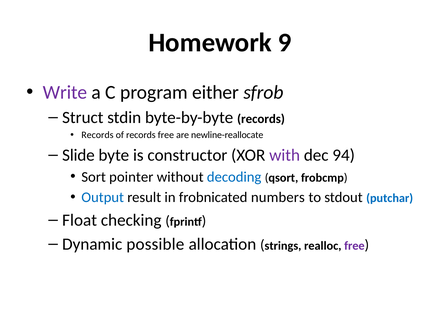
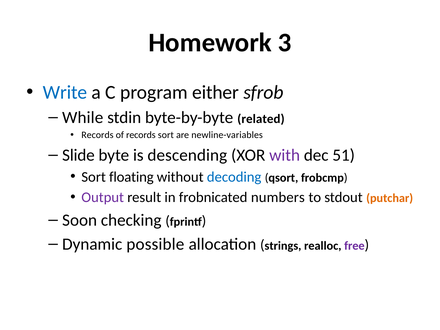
9: 9 -> 3
Write colour: purple -> blue
Struct: Struct -> While
byte-by-byte records: records -> related
records free: free -> sort
newline-reallocate: newline-reallocate -> newline-variables
constructor: constructor -> descending
94: 94 -> 51
pointer: pointer -> floating
Output colour: blue -> purple
putchar colour: blue -> orange
Float: Float -> Soon
